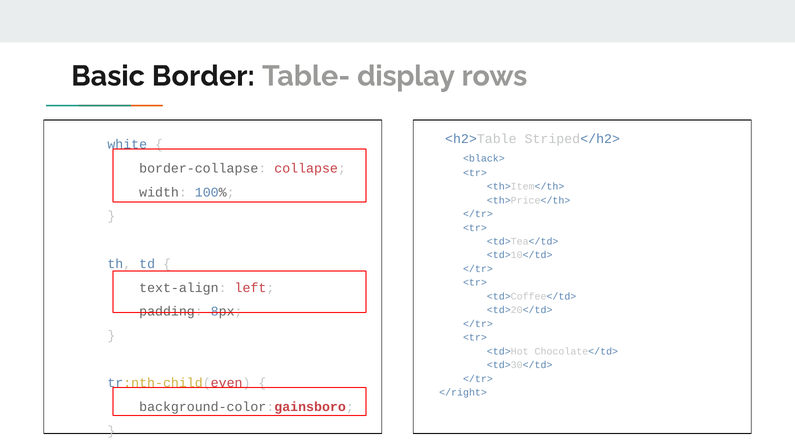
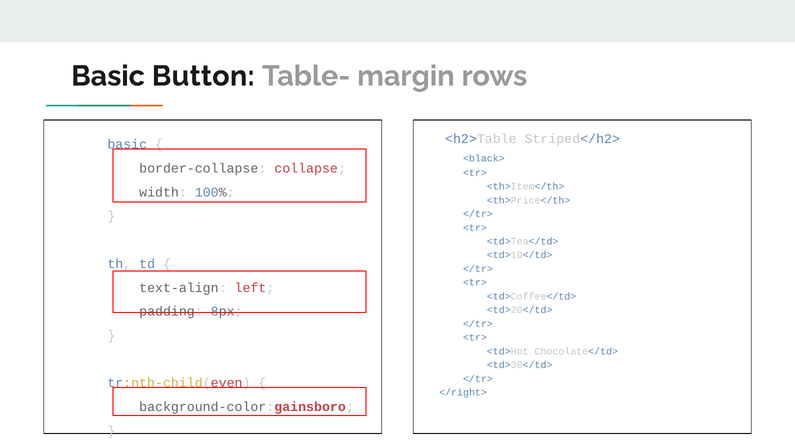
Border: Border -> Button
display: display -> margin
white at (127, 145): white -> basic
